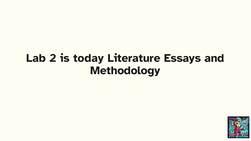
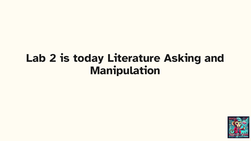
Essays: Essays -> Asking
Methodology: Methodology -> Manipulation
